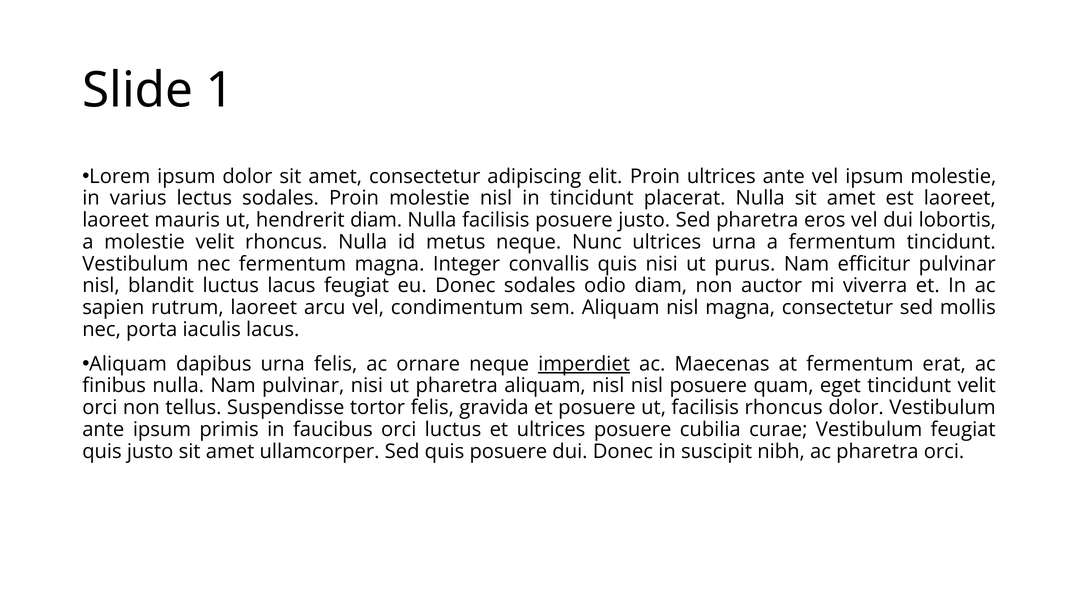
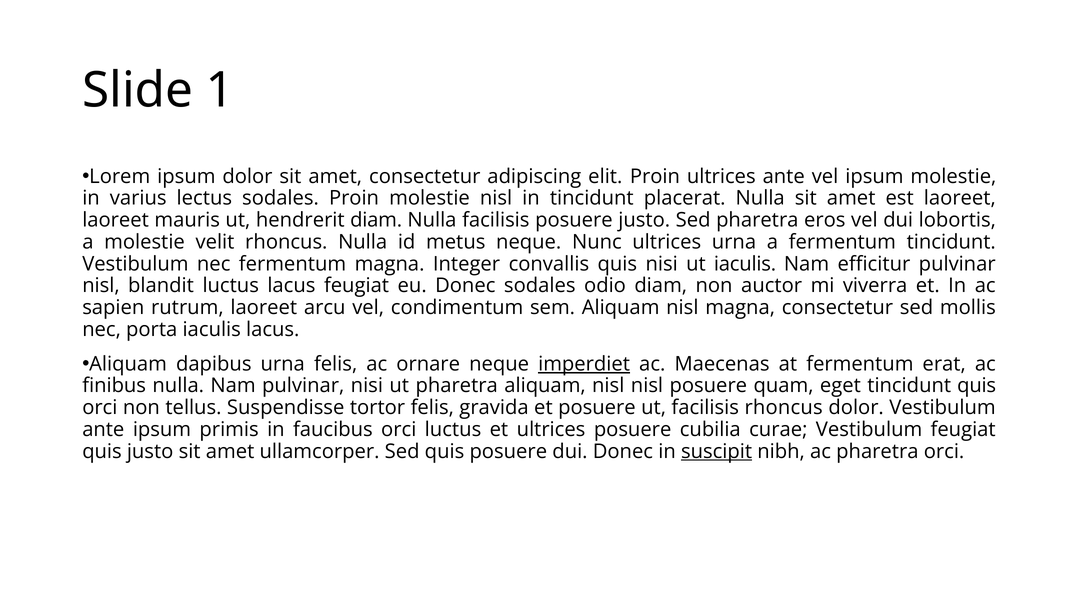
ut purus: purus -> iaculis
tincidunt velit: velit -> quis
suscipit underline: none -> present
